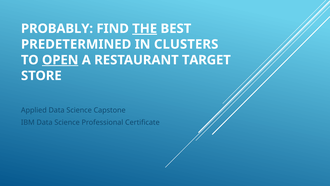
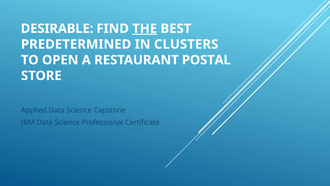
PROBABLY: PROBABLY -> DESIRABLE
OPEN underline: present -> none
TARGET: TARGET -> POSTAL
